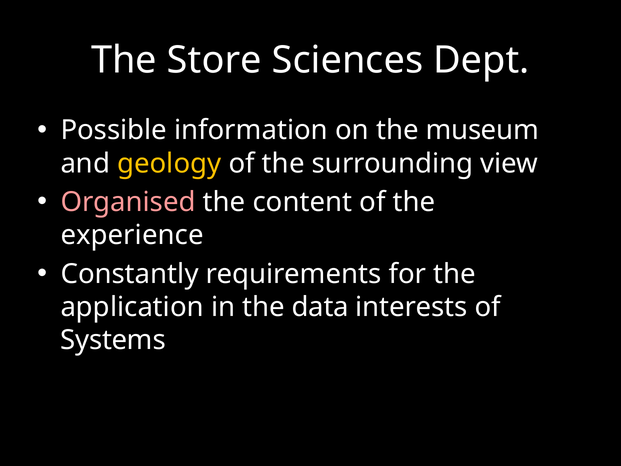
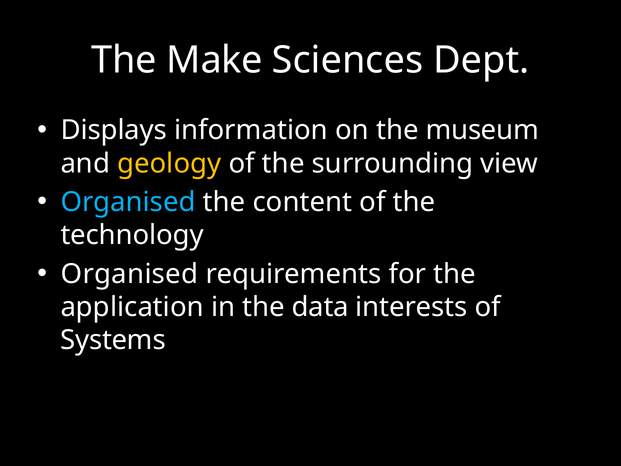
Store: Store -> Make
Possible: Possible -> Displays
Organised at (128, 202) colour: pink -> light blue
experience: experience -> technology
Constantly at (130, 274): Constantly -> Organised
